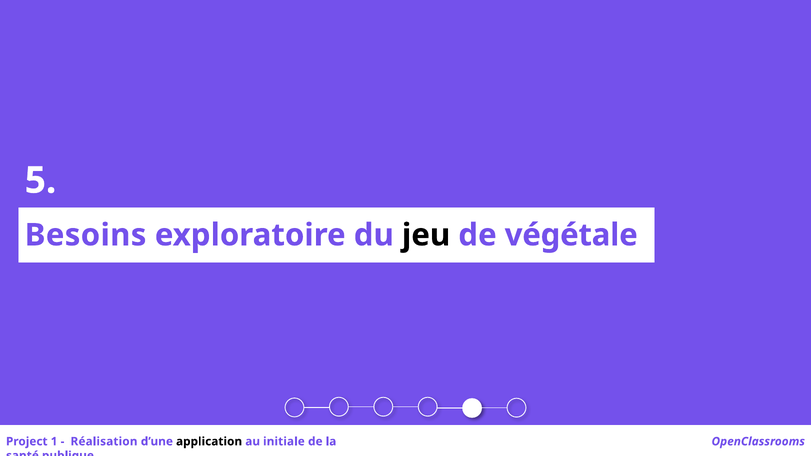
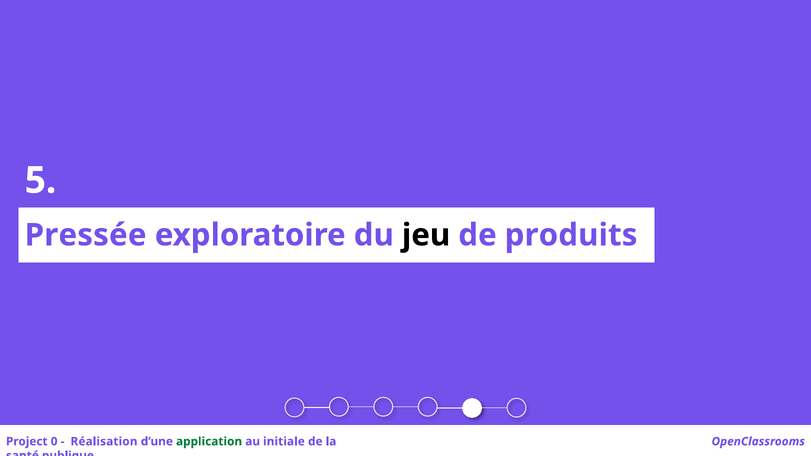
Besoins: Besoins -> Pressée
végétale: végétale -> produits
1: 1 -> 0
application colour: black -> green
